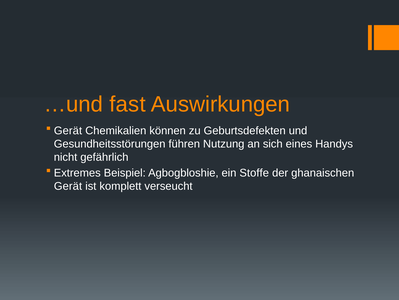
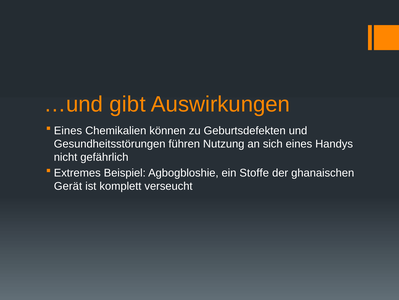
fast: fast -> gibt
Gerät at (68, 130): Gerät -> Eines
